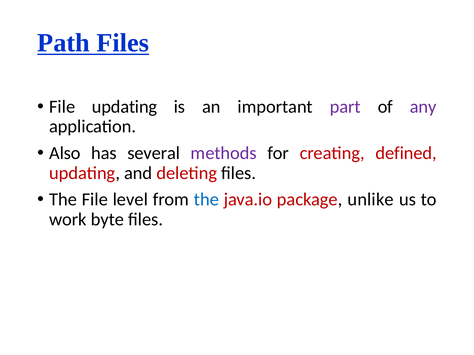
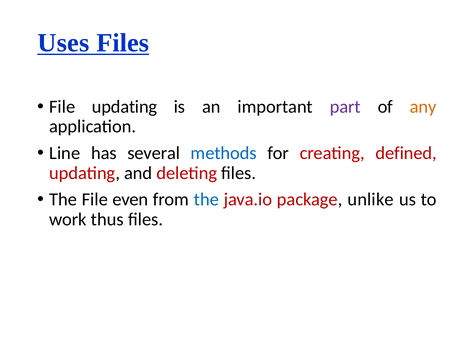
Path: Path -> Uses
any colour: purple -> orange
Also: Also -> Line
methods colour: purple -> blue
level: level -> even
byte: byte -> thus
